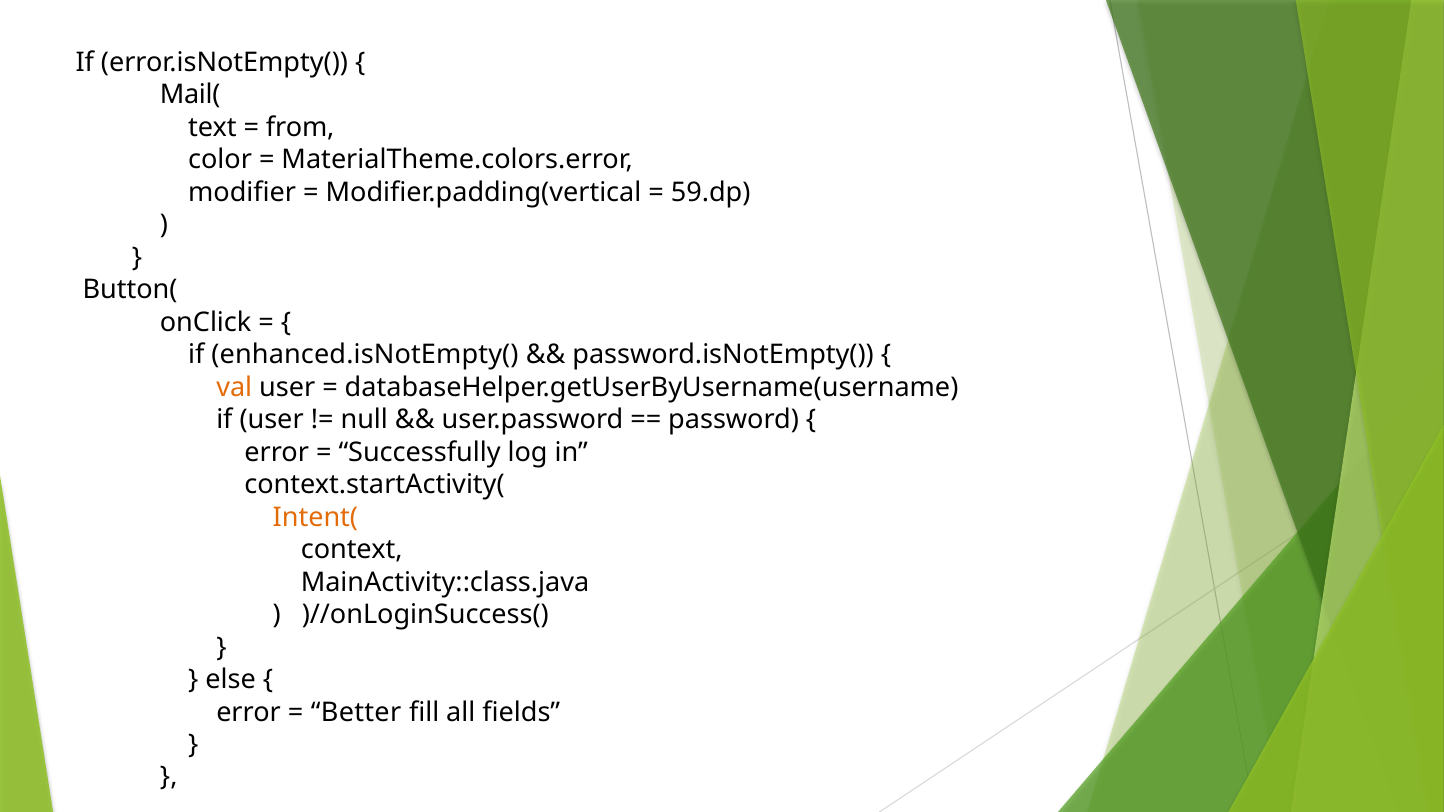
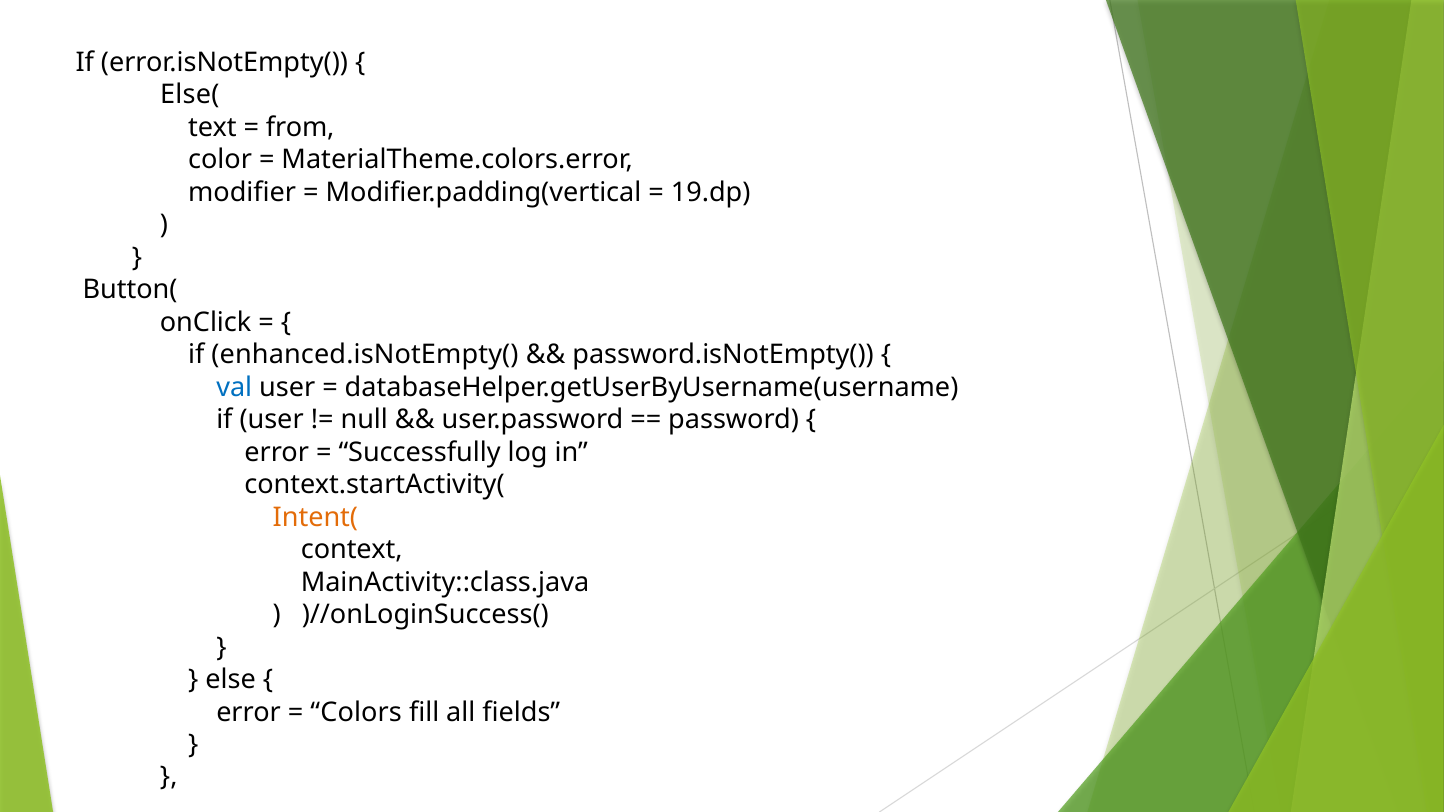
Mail(: Mail( -> Else(
59.dp: 59.dp -> 19.dp
val colour: orange -> blue
Better: Better -> Colors
